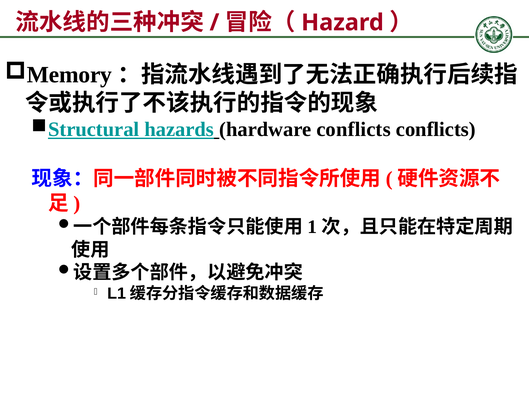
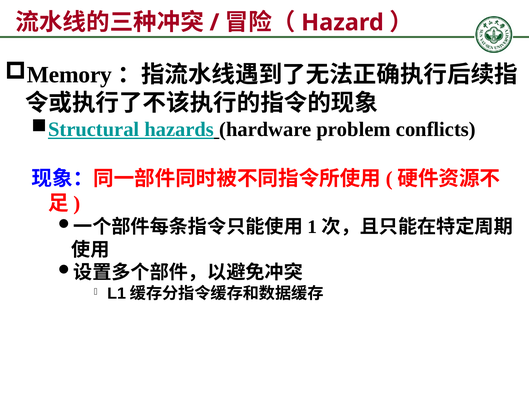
hardware conflicts: conflicts -> problem
